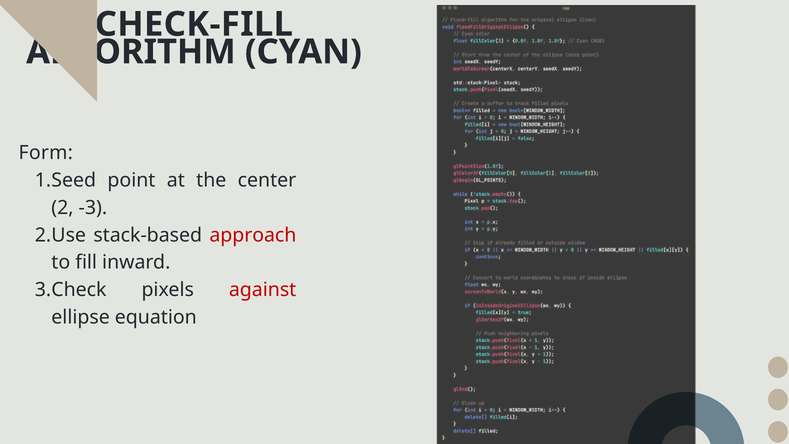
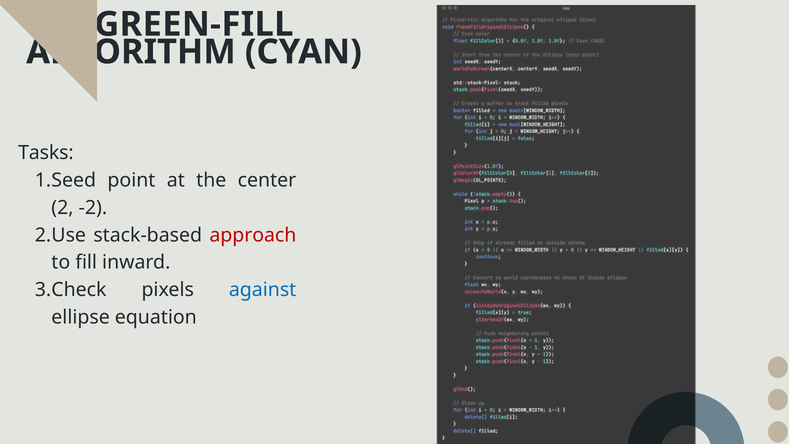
CHECK-FILL: CHECK-FILL -> GREEN-FILL
Form: Form -> Tasks
-3: -3 -> -2
against colour: red -> blue
